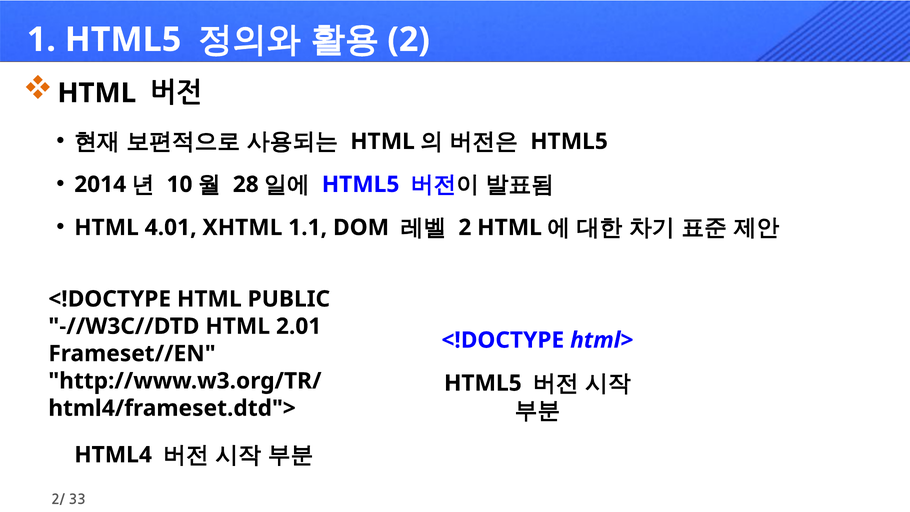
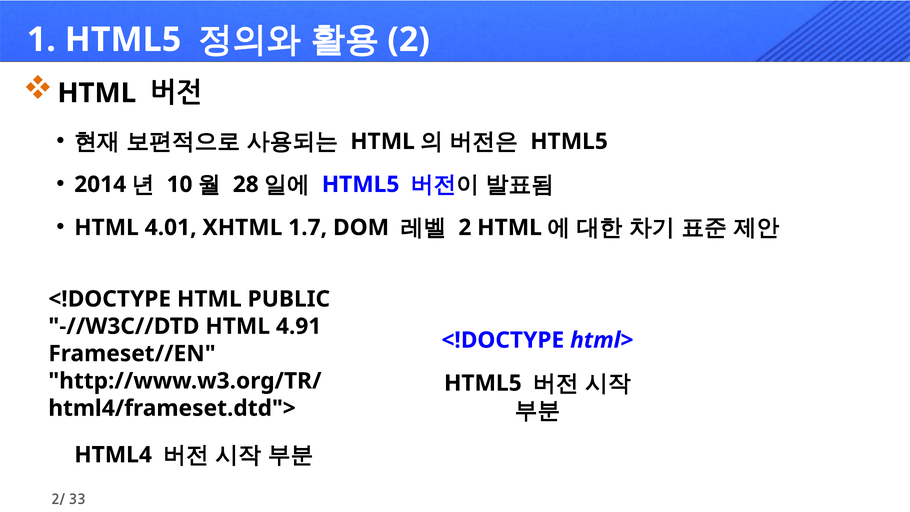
1.1: 1.1 -> 1.7
2.01: 2.01 -> 4.91
